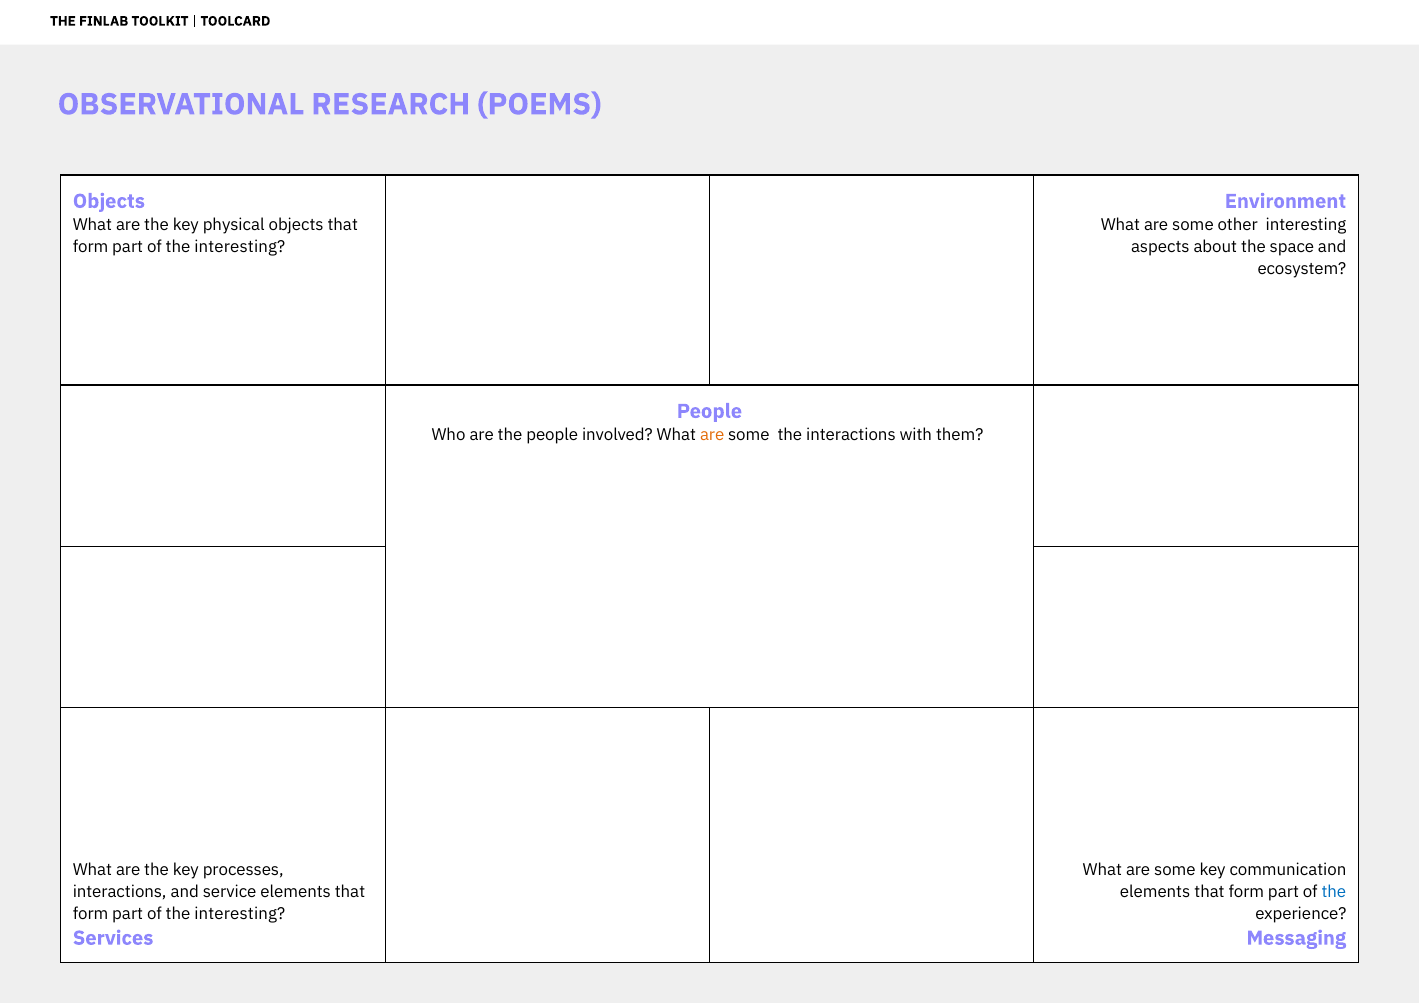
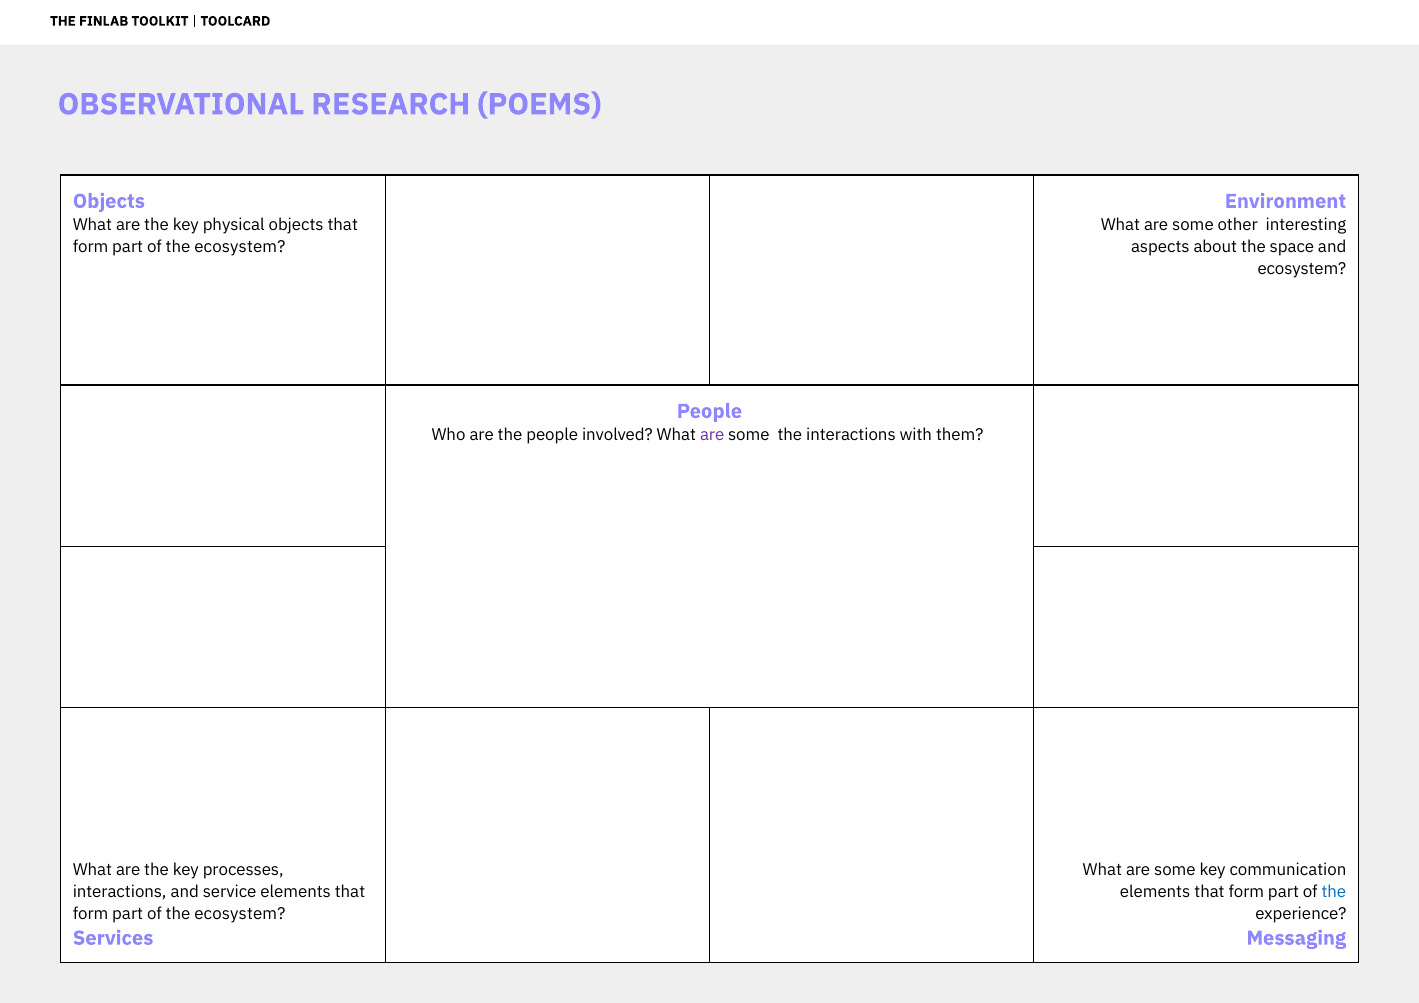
interesting at (240, 247): interesting -> ecosystem
are at (712, 435) colour: orange -> purple
interesting at (240, 914): interesting -> ecosystem
